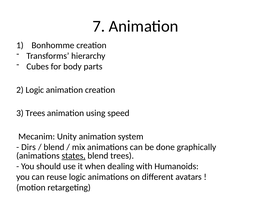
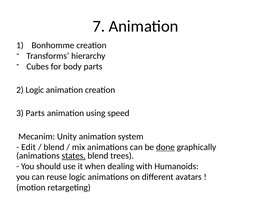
3 Trees: Trees -> Parts
Dirs: Dirs -> Edit
done underline: none -> present
